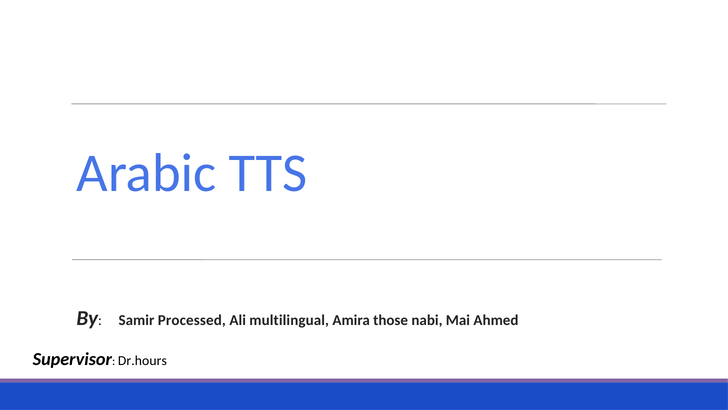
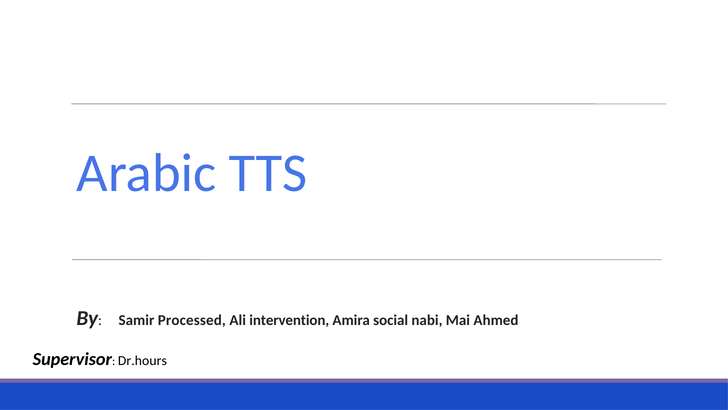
multilingual: multilingual -> intervention
those: those -> social
